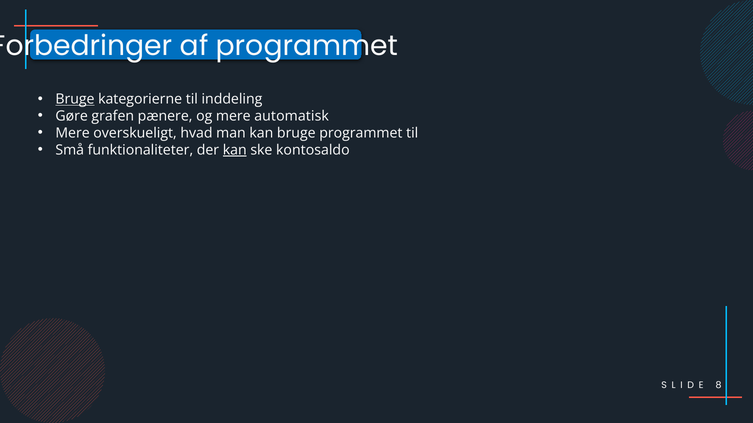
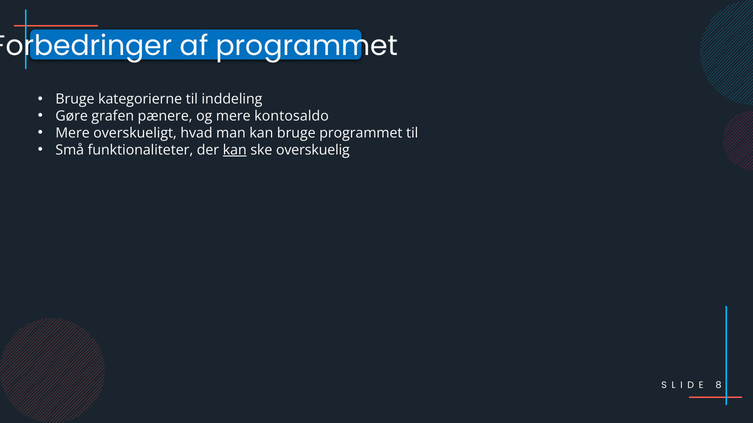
Bruge at (75, 99) underline: present -> none
automatisk: automatisk -> kontosaldo
kontosaldo: kontosaldo -> overskuelig
